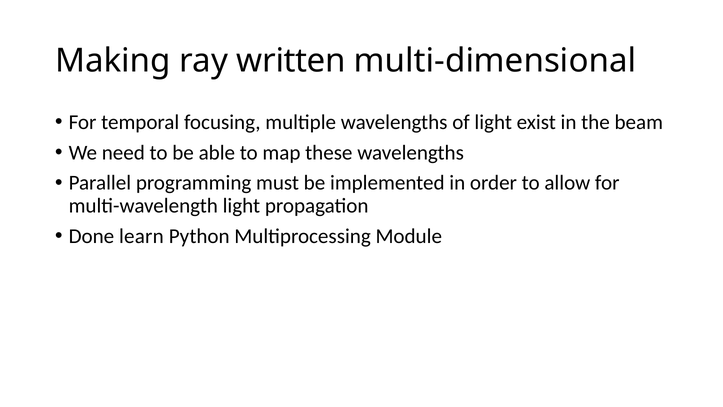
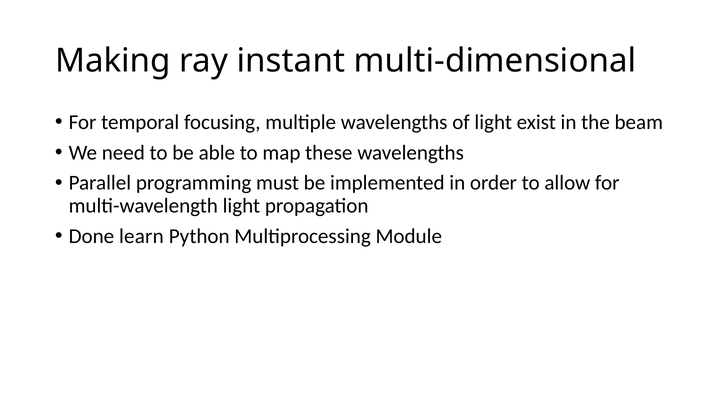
written: written -> instant
